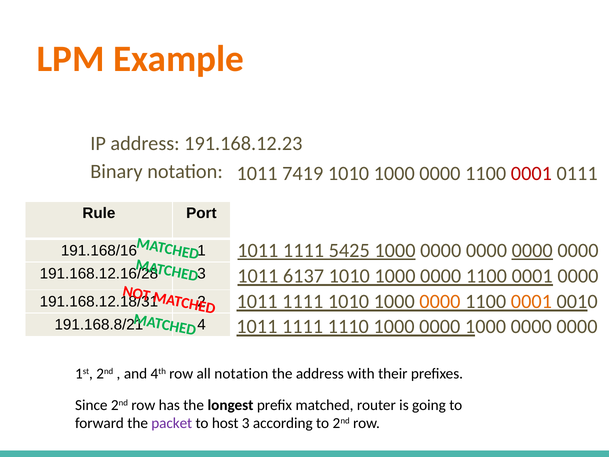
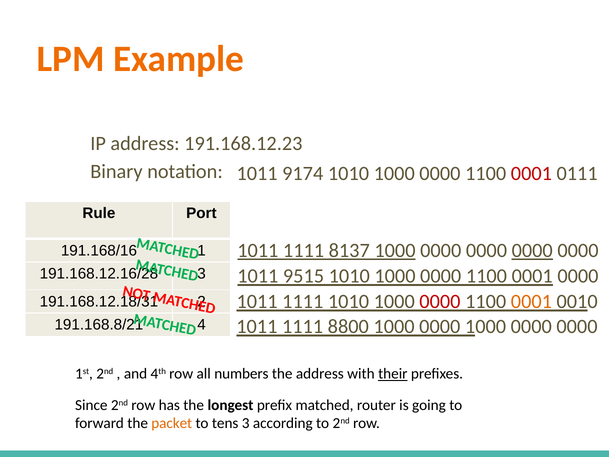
7419: 7419 -> 9174
5425: 5425 -> 8137
6137: 6137 -> 9515
0000 at (440, 301) colour: orange -> red
1110: 1110 -> 8800
all notation: notation -> numbers
their underline: none -> present
packet colour: purple -> orange
host: host -> tens
